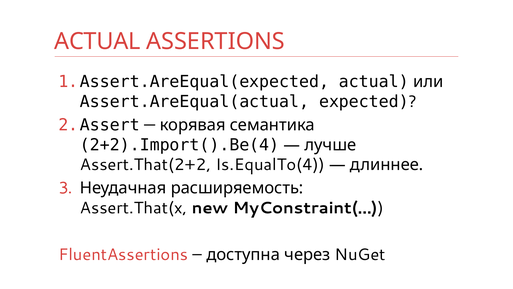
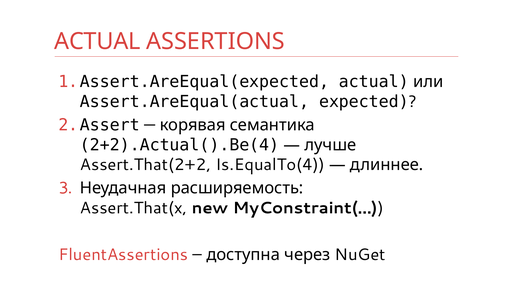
2+2).Import().Be(4: 2+2).Import().Be(4 -> 2+2).Actual().Be(4
